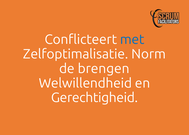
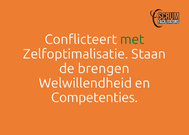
met colour: blue -> green
Norm: Norm -> Staan
Gerechtigheid: Gerechtigheid -> Competenties
